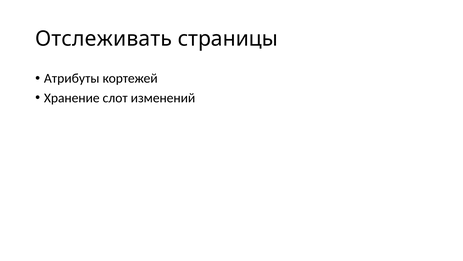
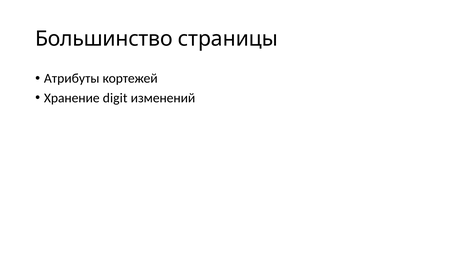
Отслеживать: Отслеживать -> Большинство
слот: слот -> digit
